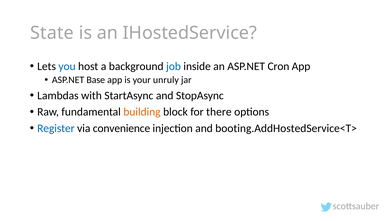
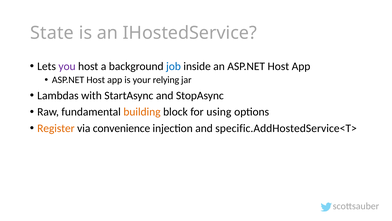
you colour: blue -> purple
an ASP.NET Cron: Cron -> Host
Base at (96, 80): Base -> Host
unruly: unruly -> relying
there: there -> using
Register colour: blue -> orange
booting.AddHostedService<T>: booting.AddHostedService<T> -> specific.AddHostedService<T>
